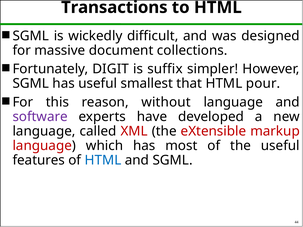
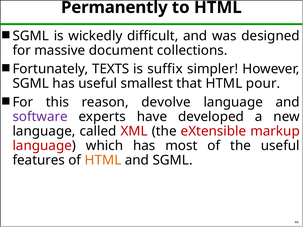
Transactions: Transactions -> Permanently
DIGIT: DIGIT -> TEXTS
without: without -> devolve
HTML at (103, 160) colour: blue -> orange
